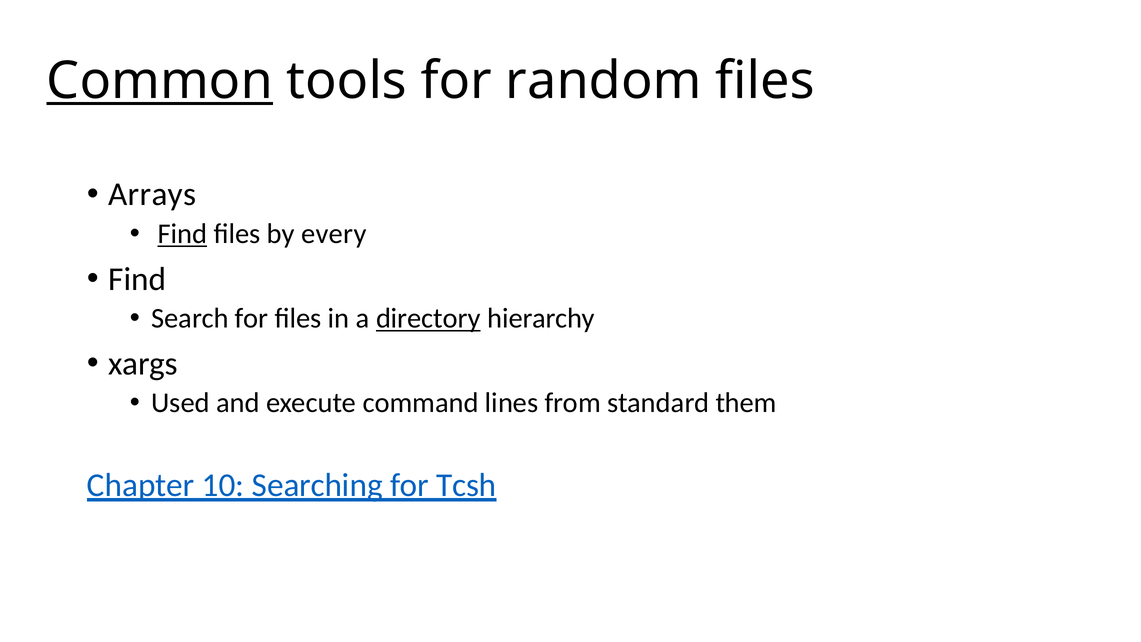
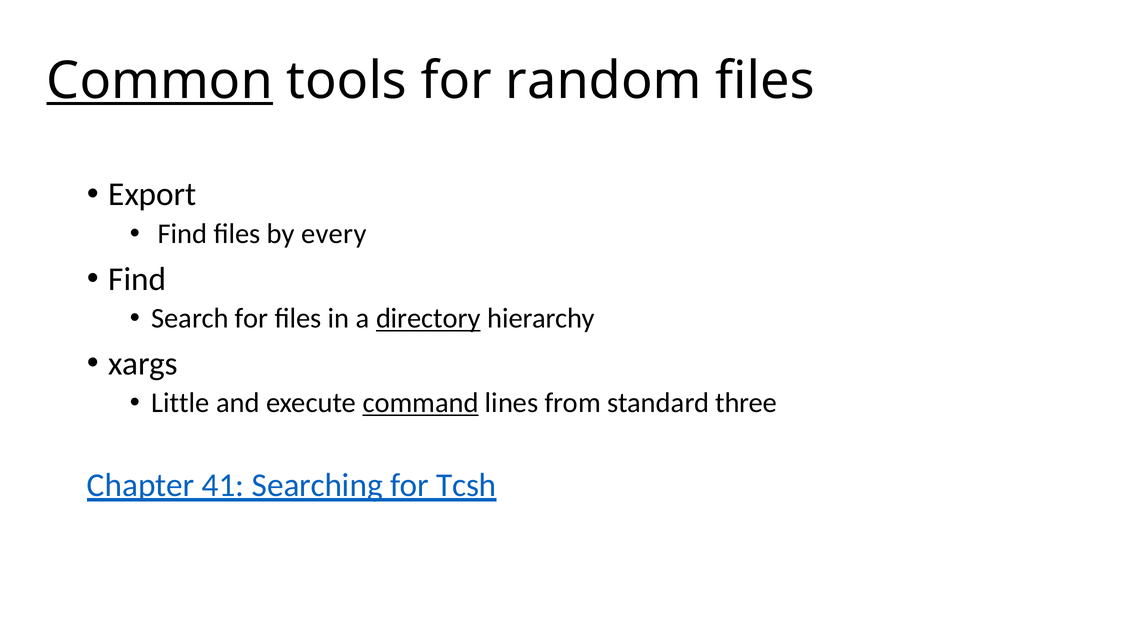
Arrays: Arrays -> Export
Find at (182, 234) underline: present -> none
Used: Used -> Little
command underline: none -> present
them: them -> three
10: 10 -> 41
